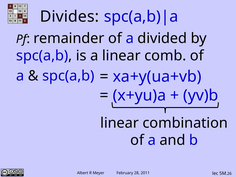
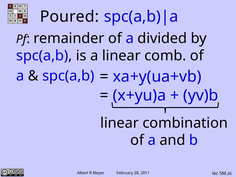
Divides: Divides -> Poured
